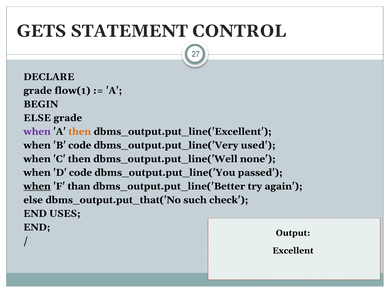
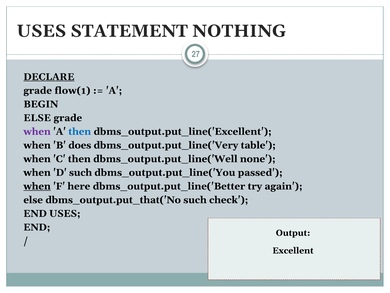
GETS at (41, 31): GETS -> USES
CONTROL: CONTROL -> NOTHING
DECLARE underline: none -> present
then at (80, 131) colour: orange -> blue
B code: code -> does
used: used -> table
D code: code -> such
than: than -> here
